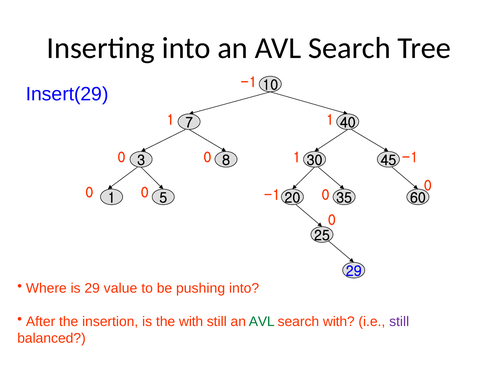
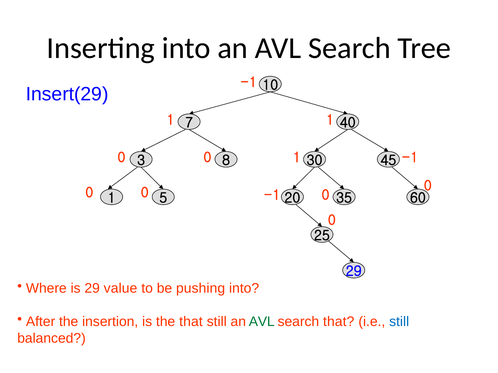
the with: with -> that
search with: with -> that
still at (399, 322) colour: purple -> blue
